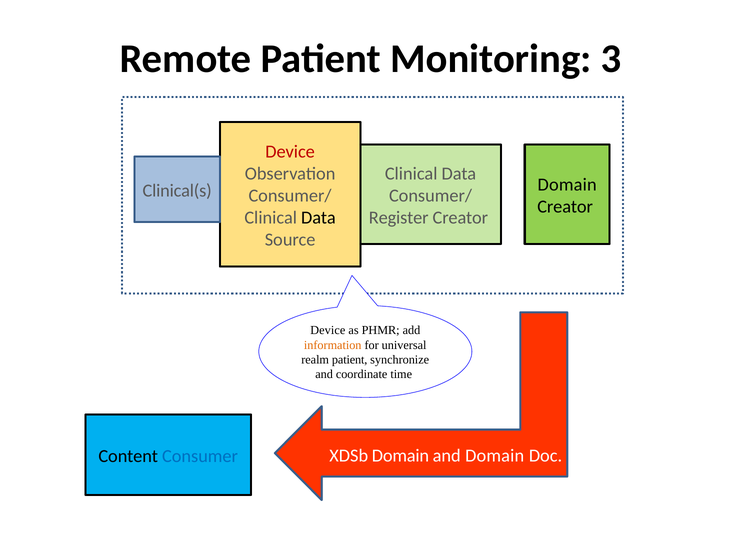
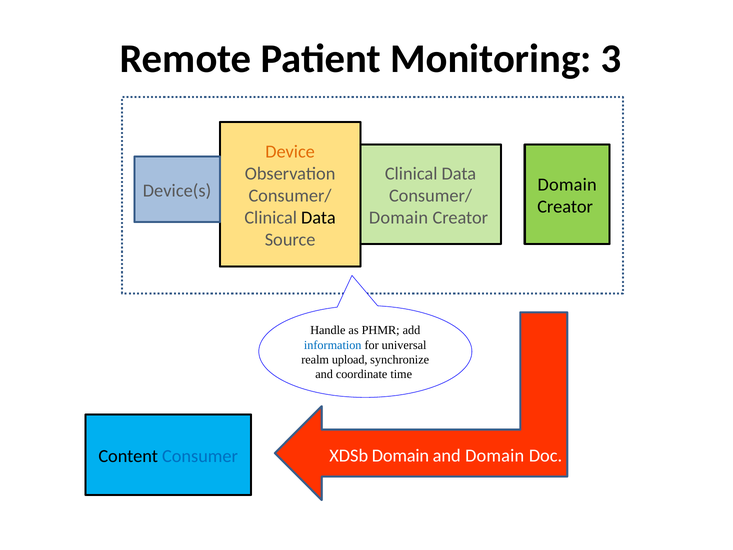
Device at (290, 151) colour: red -> orange
Clinical(s: Clinical(s -> Device(s
Register at (399, 217): Register -> Domain
Device at (328, 330): Device -> Handle
information colour: orange -> blue
realm patient: patient -> upload
